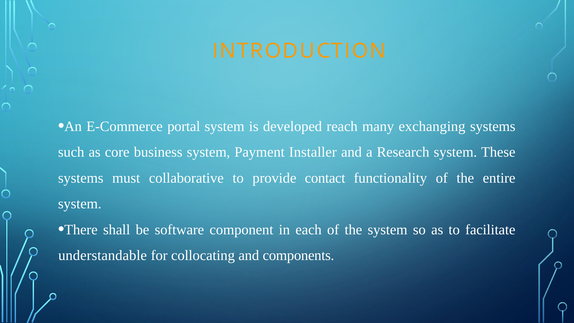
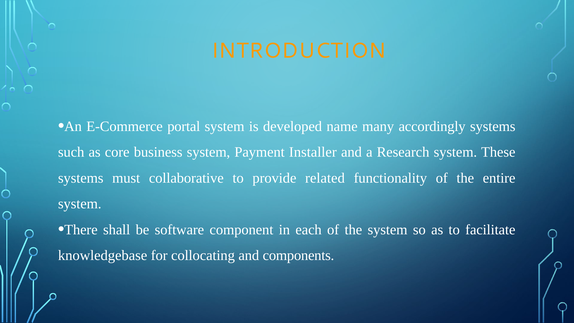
reach: reach -> name
exchanging: exchanging -> accordingly
contact: contact -> related
understandable: understandable -> knowledgebase
